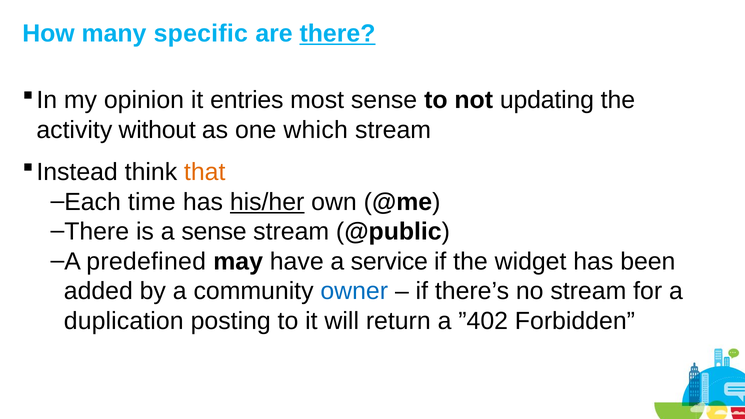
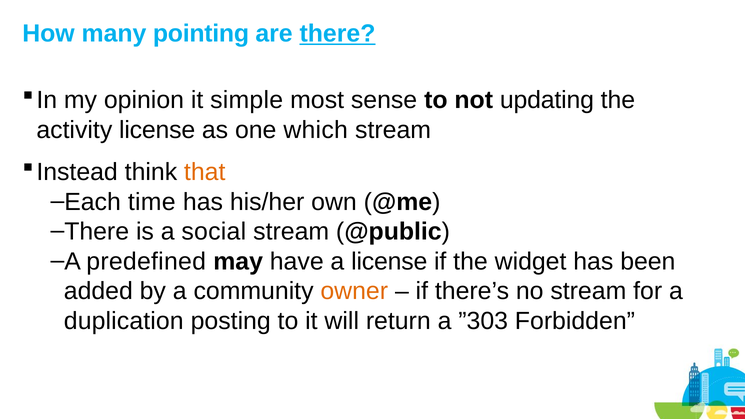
specific: specific -> pointing
entries: entries -> simple
activity without: without -> license
his/her underline: present -> none
a sense: sense -> social
a service: service -> license
owner colour: blue -> orange
”402: ”402 -> ”303
